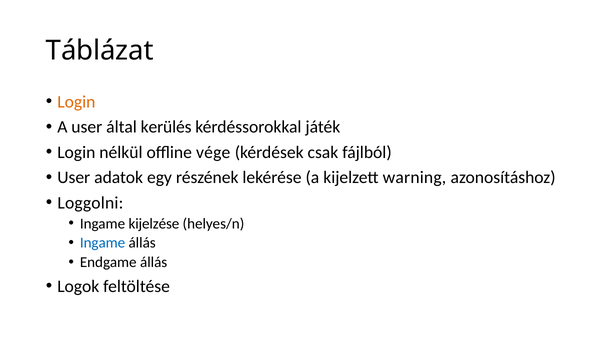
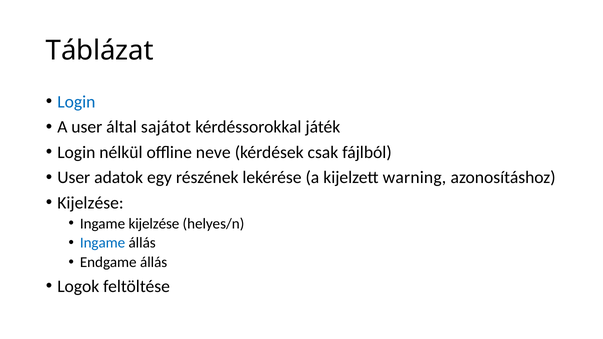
Login at (76, 102) colour: orange -> blue
kerülés: kerülés -> sajátot
vége: vége -> neve
Loggolni at (90, 203): Loggolni -> Kijelzése
